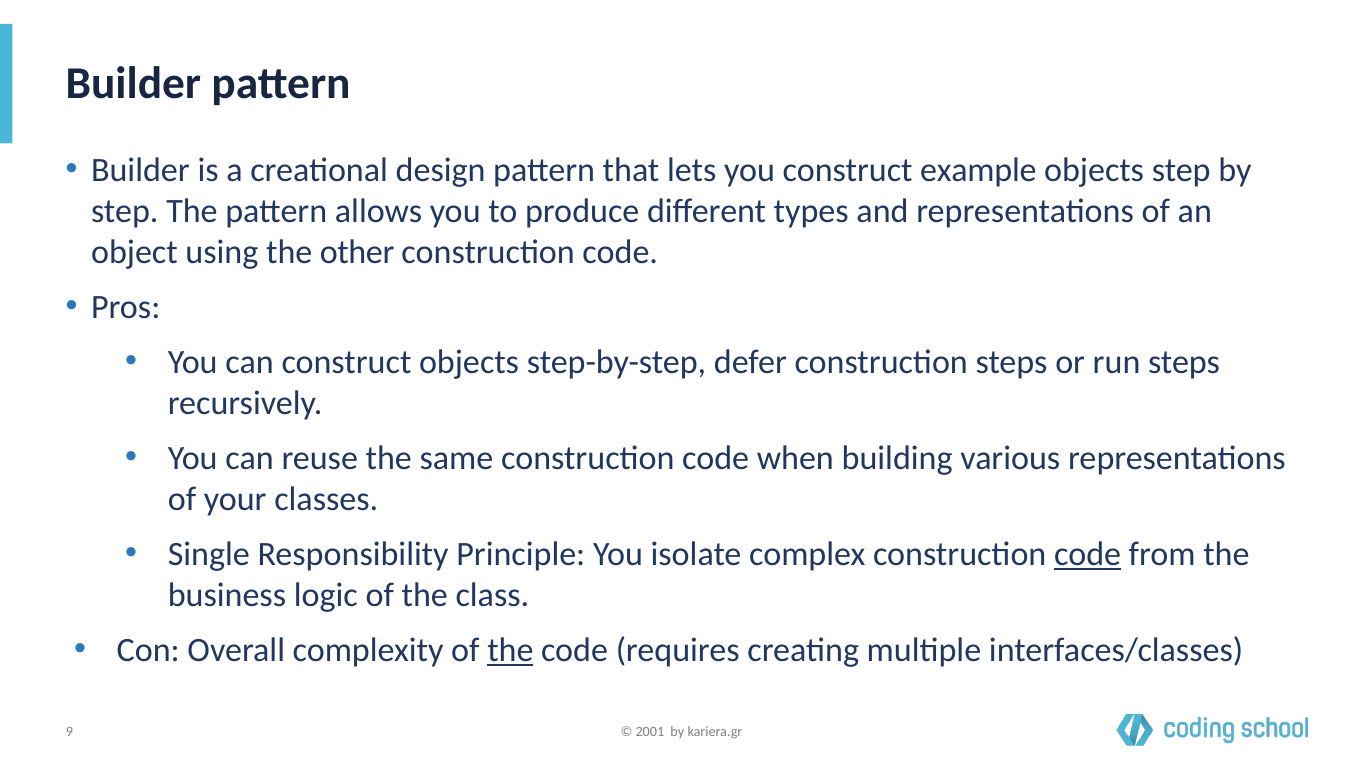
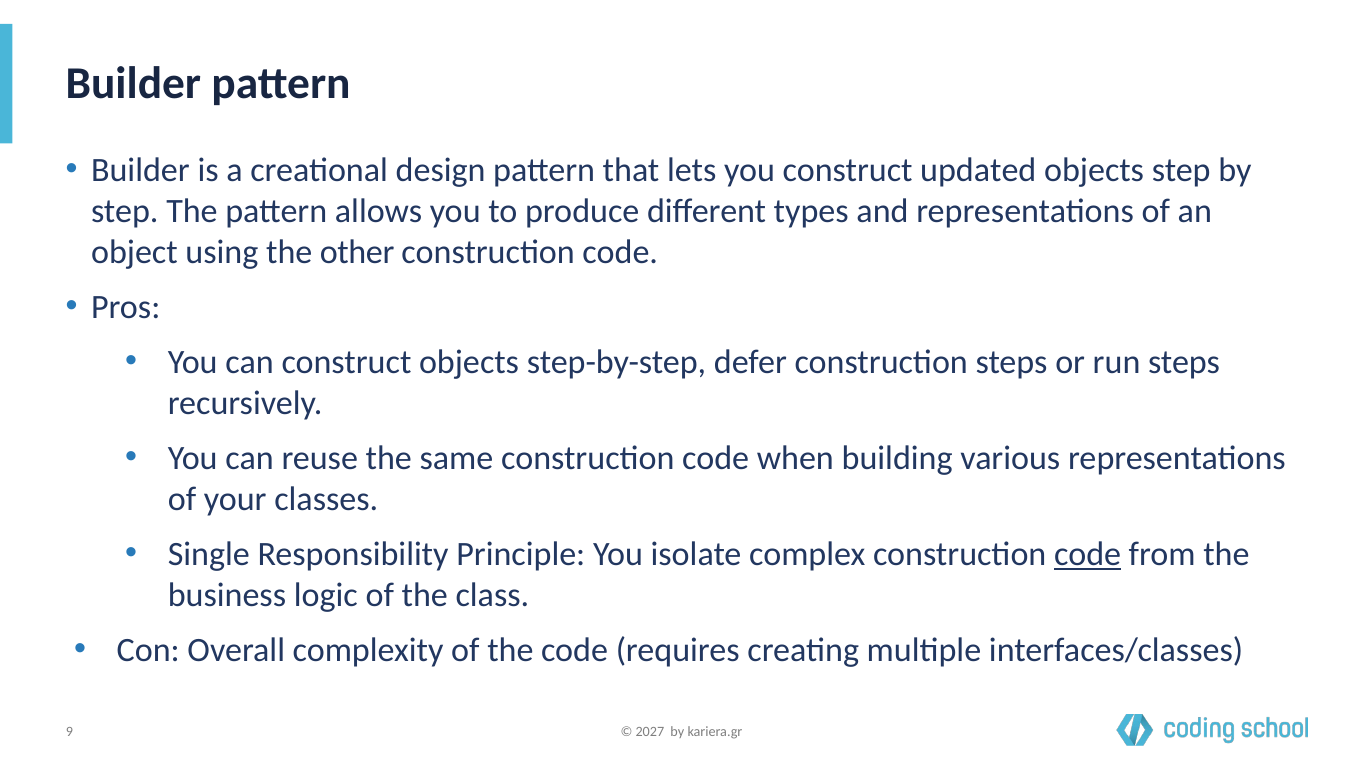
example: example -> updated
the at (510, 650) underline: present -> none
2001: 2001 -> 2027
